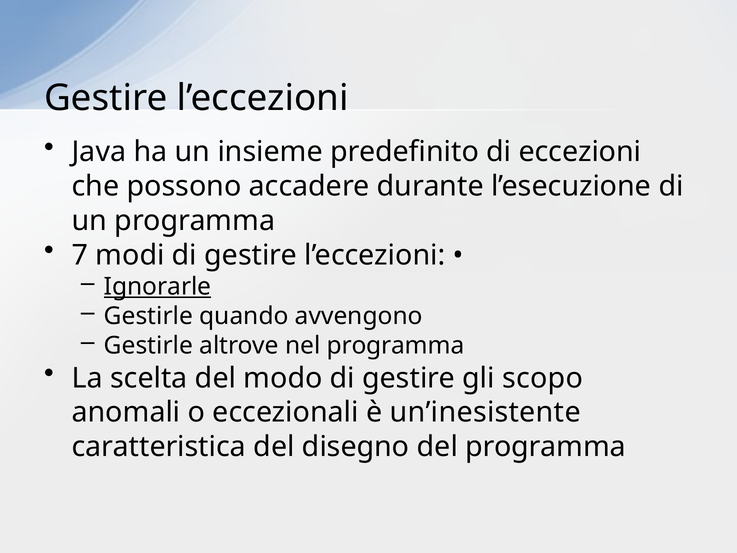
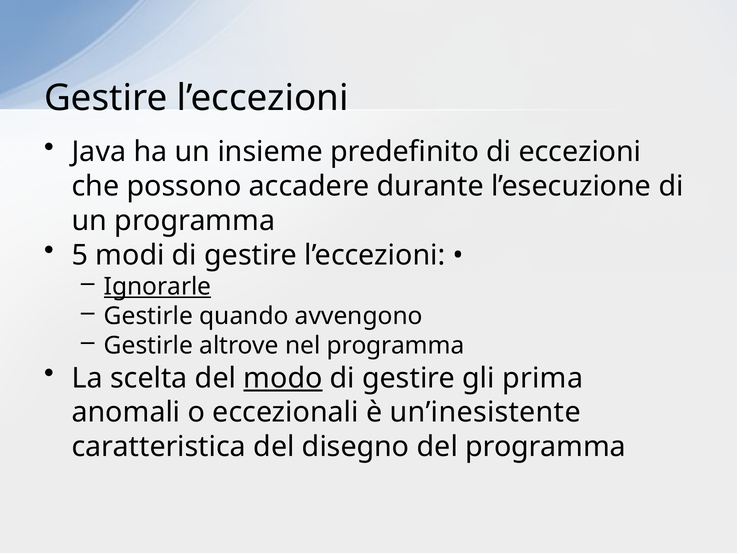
7: 7 -> 5
modo underline: none -> present
scopo: scopo -> prima
